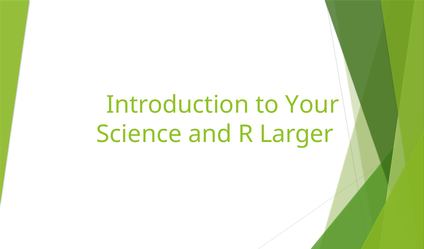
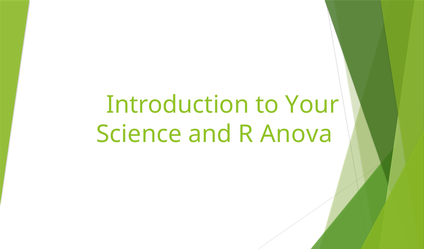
Larger: Larger -> Anova
